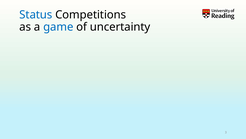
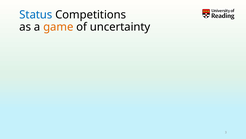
game colour: blue -> orange
